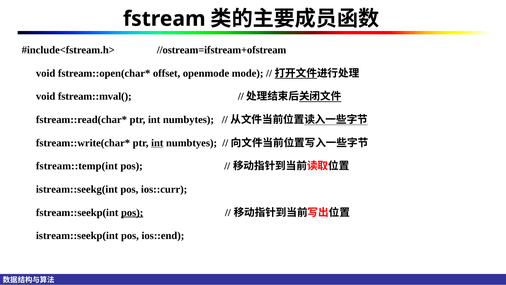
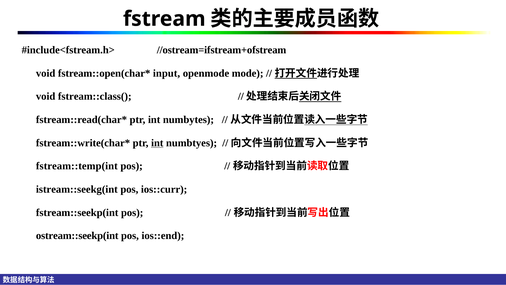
offset: offset -> input
fstream::mval(: fstream::mval( -> fstream::class(
pos at (132, 212) underline: present -> none
istream::seekp(int: istream::seekp(int -> ostream::seekp(int
